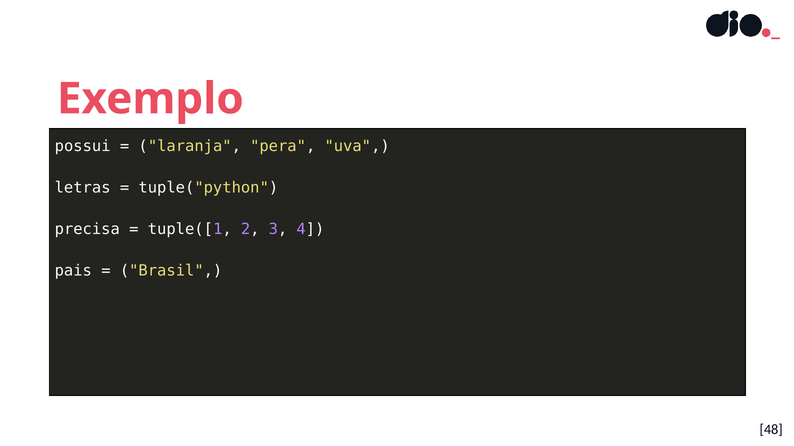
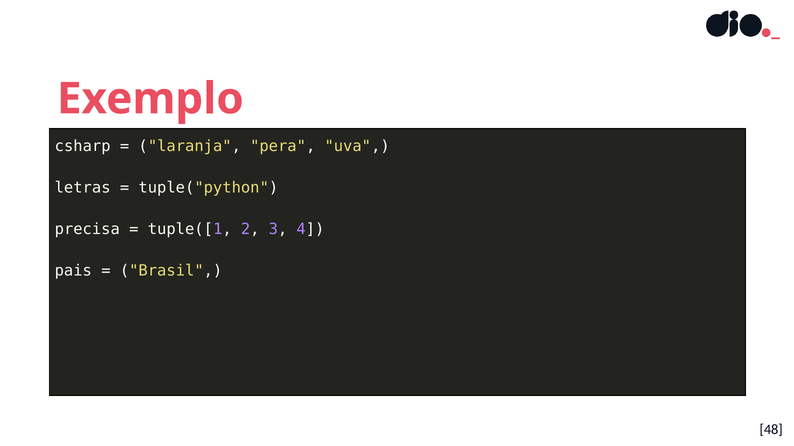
possui: possui -> csharp
